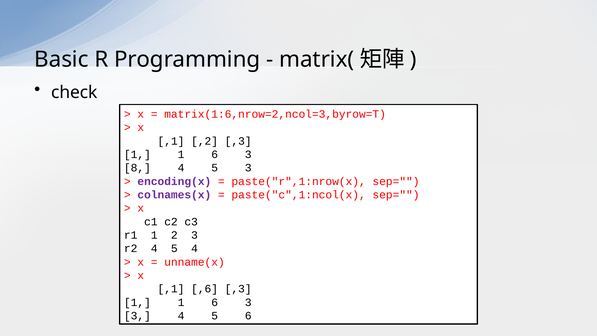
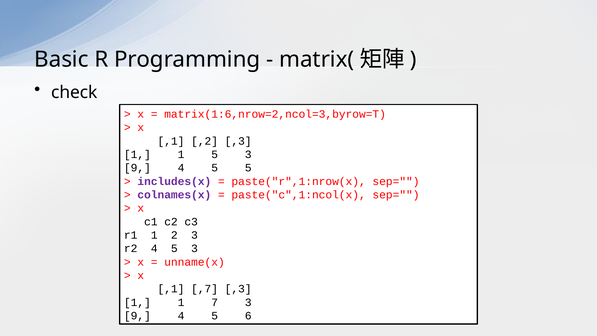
6 at (215, 154): 6 -> 5
8 at (137, 168): 8 -> 9
5 3: 3 -> 5
encoding(x: encoding(x -> includes(x
4 5 4: 4 -> 3
,6: ,6 -> ,7
6 at (215, 302): 6 -> 7
3 at (137, 316): 3 -> 9
